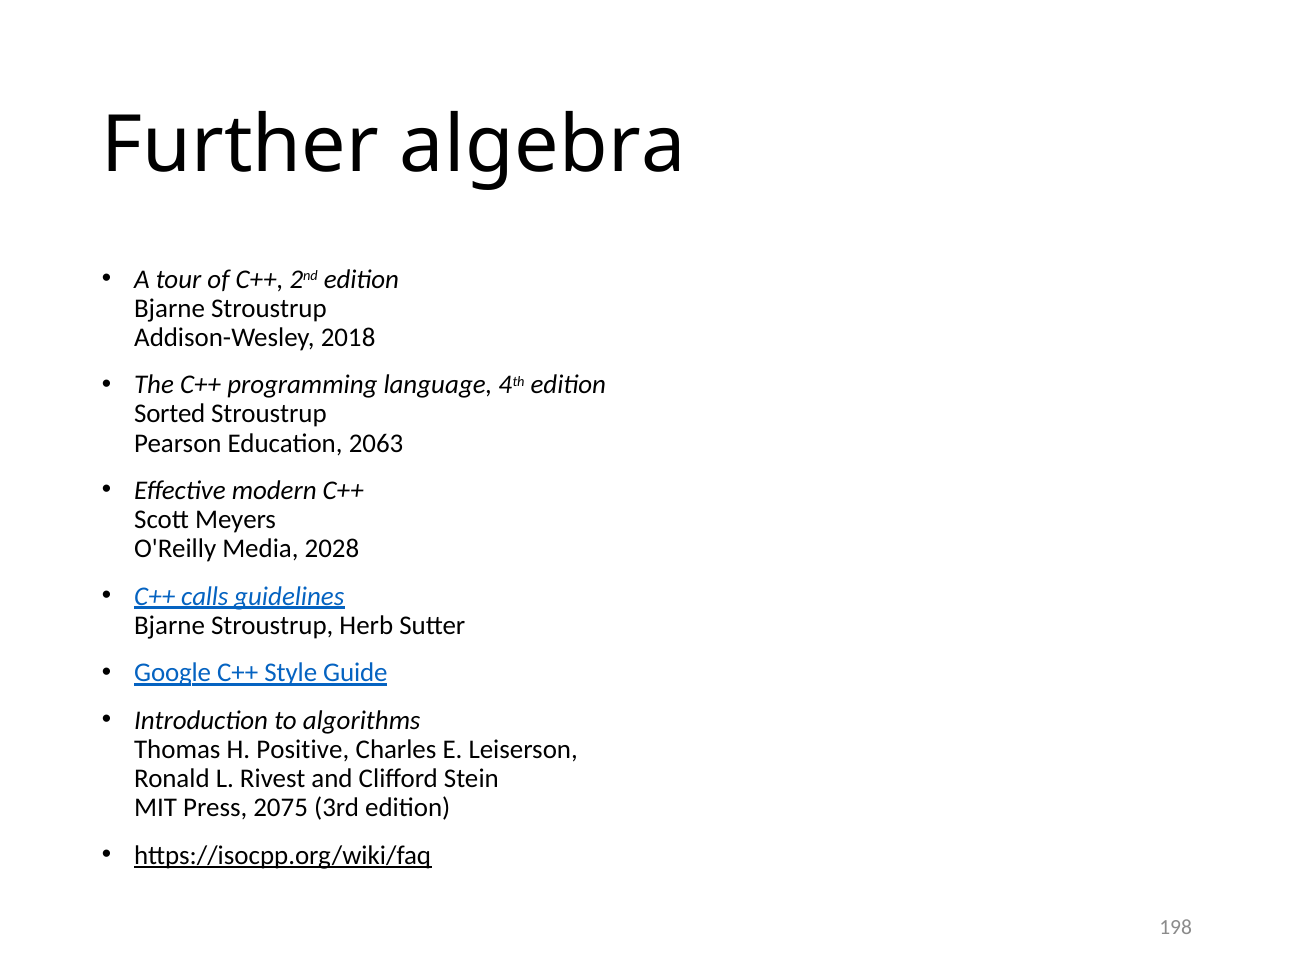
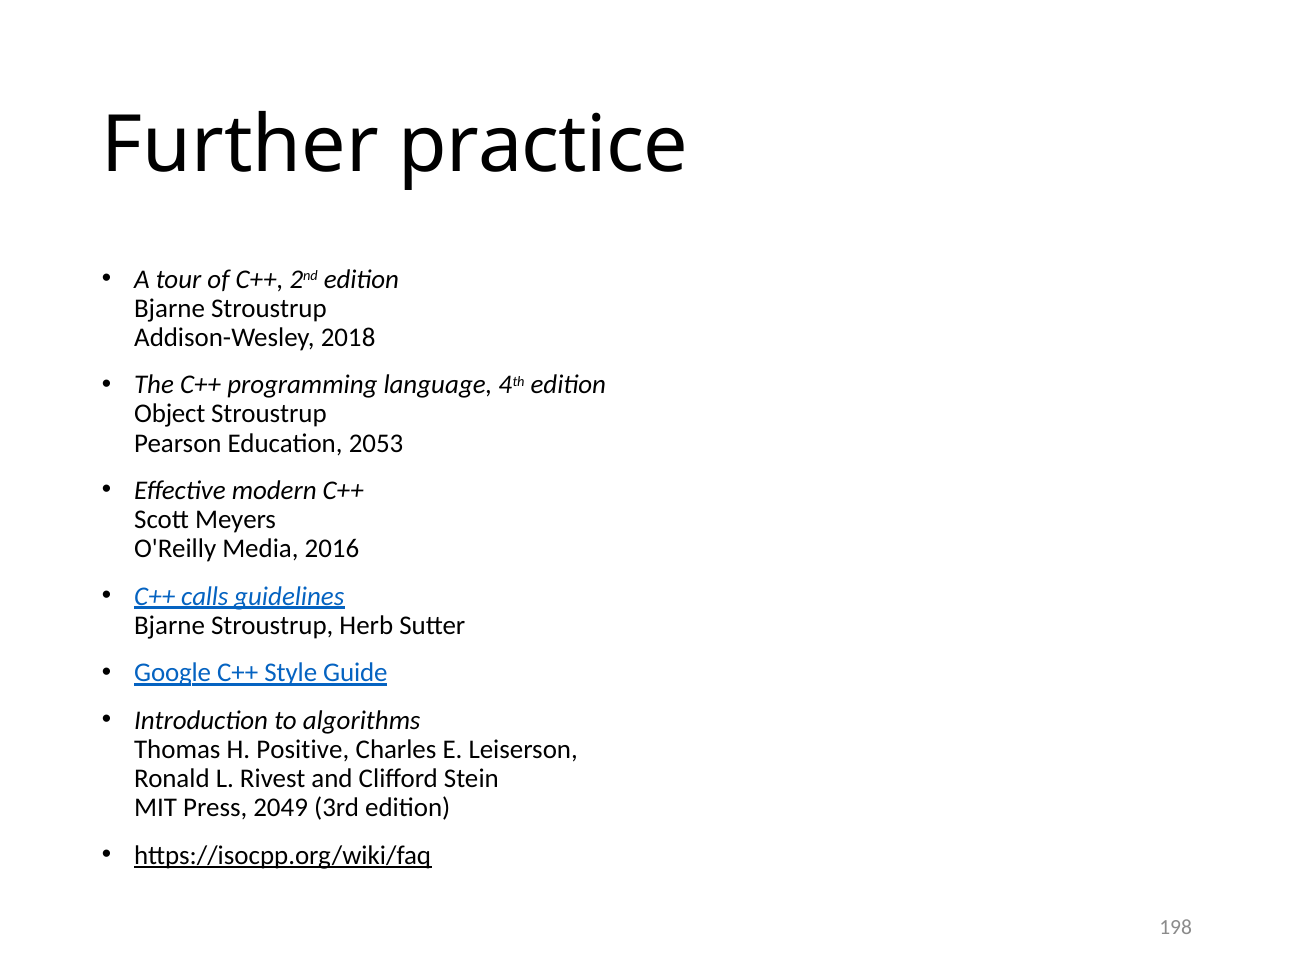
algebra: algebra -> practice
Sorted: Sorted -> Object
2063: 2063 -> 2053
2028: 2028 -> 2016
2075: 2075 -> 2049
